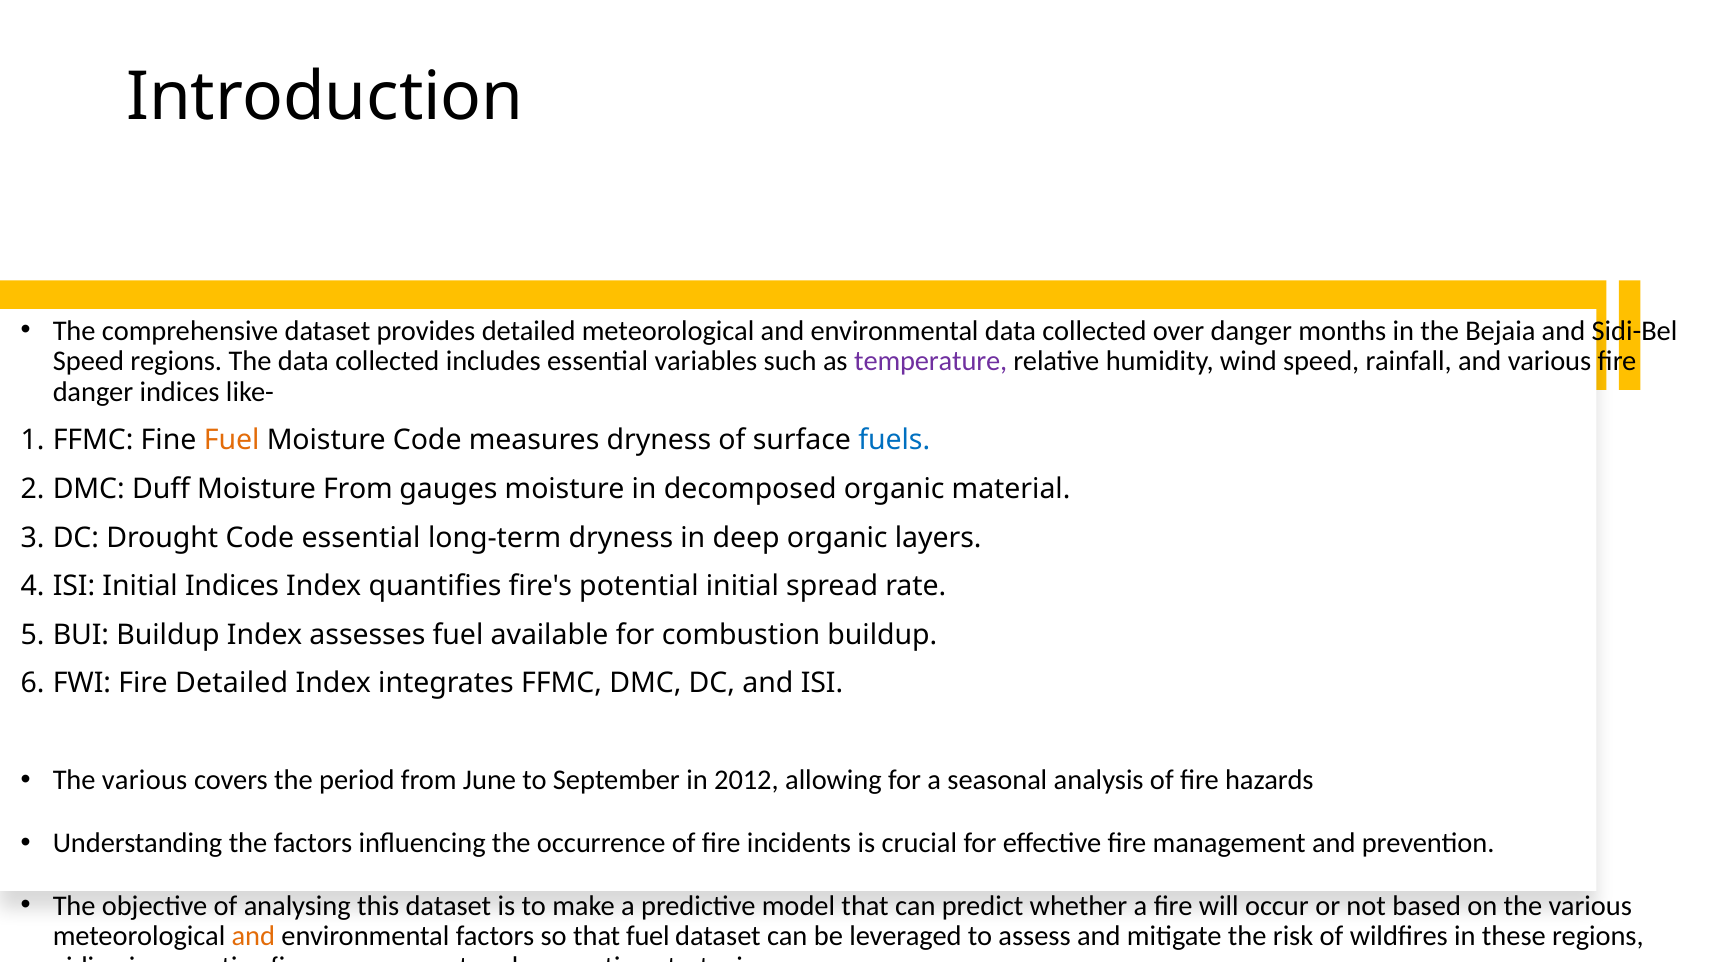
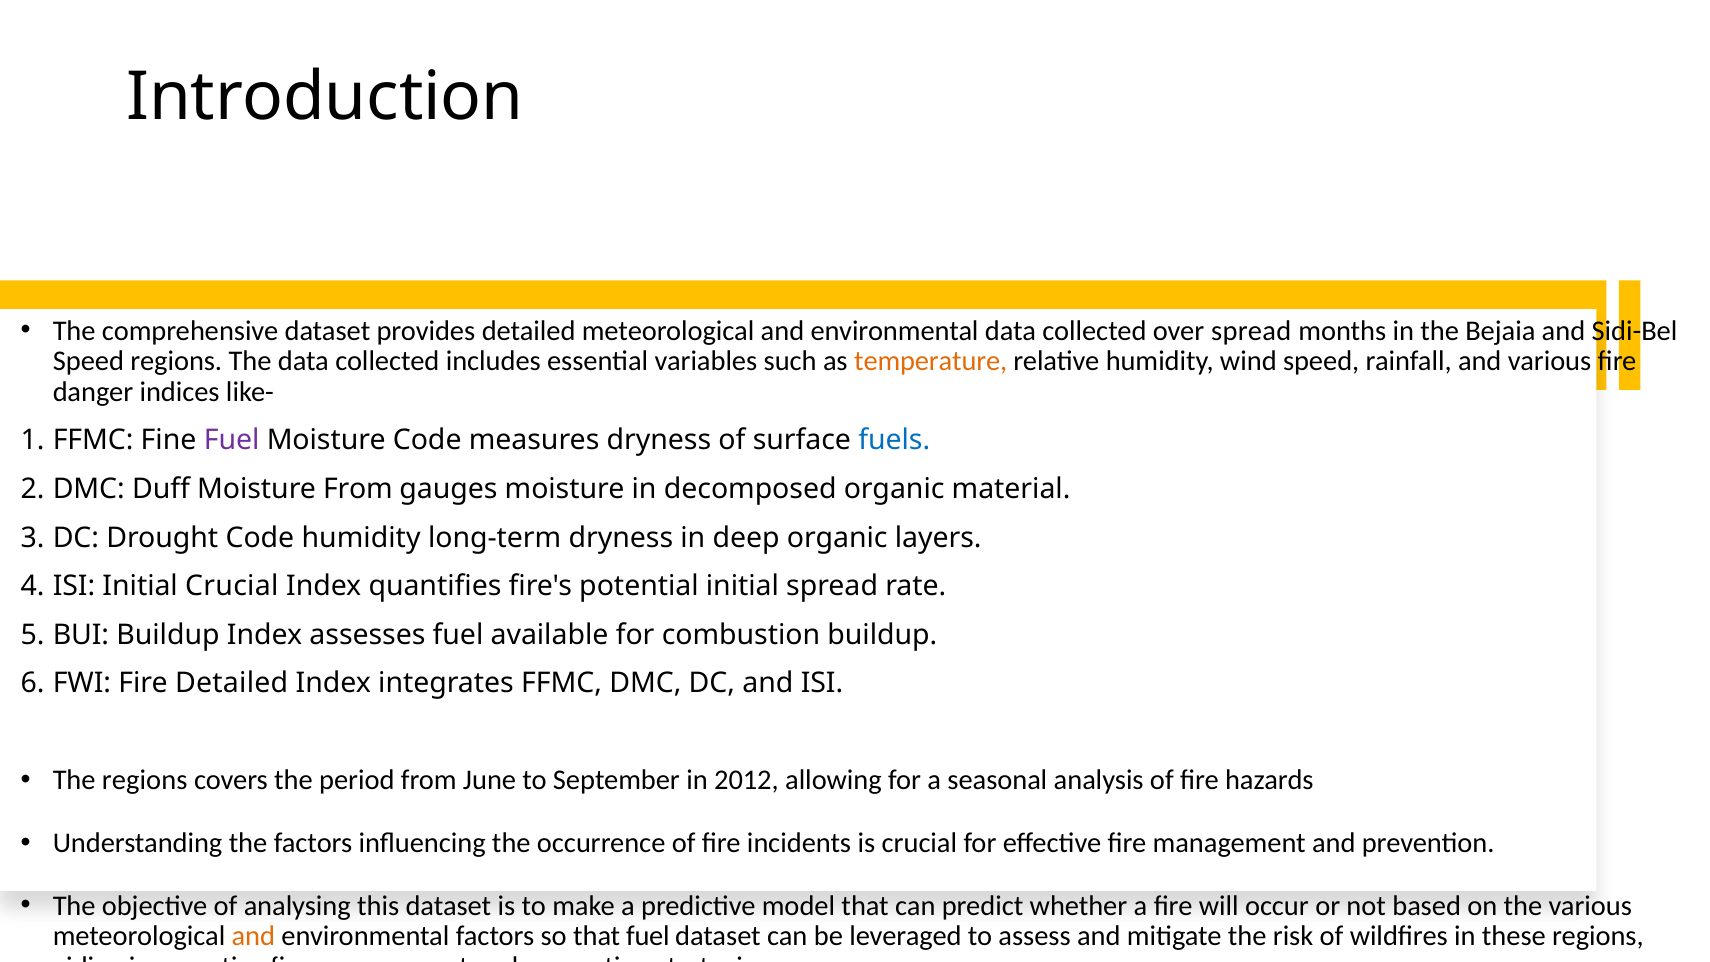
over danger: danger -> spread
temperature colour: purple -> orange
Fuel at (232, 440) colour: orange -> purple
Code essential: essential -> humidity
Initial Indices: Indices -> Crucial
various at (145, 780): various -> regions
